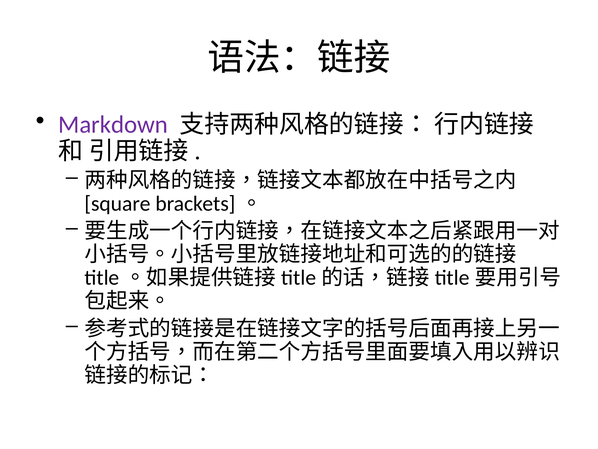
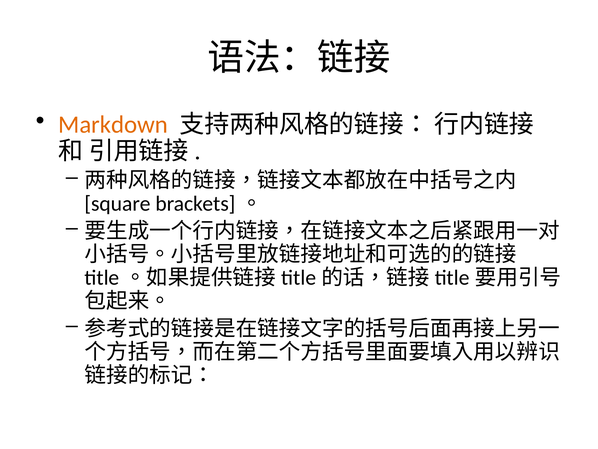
Markdown colour: purple -> orange
